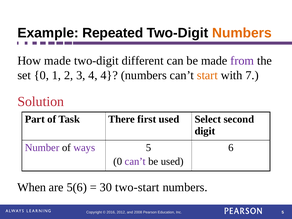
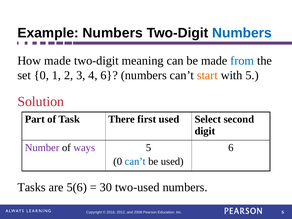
Example Repeated: Repeated -> Numbers
Numbers at (242, 33) colour: orange -> blue
different: different -> meaning
from colour: purple -> blue
4 4: 4 -> 6
with 7: 7 -> 5
can’t at (135, 161) colour: purple -> blue
When: When -> Tasks
two-start: two-start -> two-used
